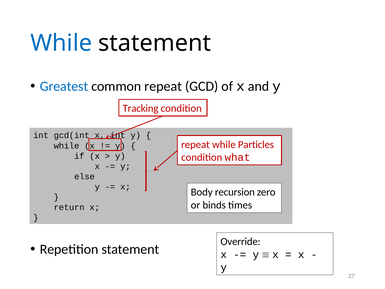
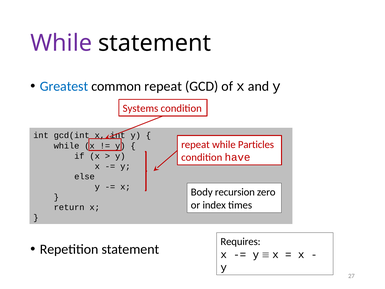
While at (61, 43) colour: blue -> purple
Tracking: Tracking -> Systems
what: what -> have
binds: binds -> index
Override: Override -> Requires
